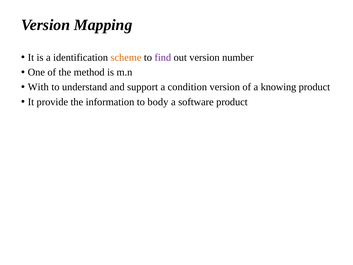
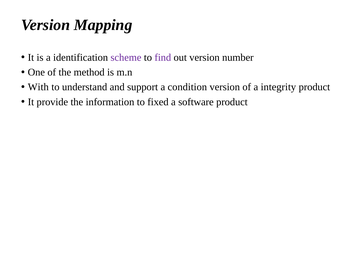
scheme colour: orange -> purple
knowing: knowing -> integrity
body: body -> fixed
